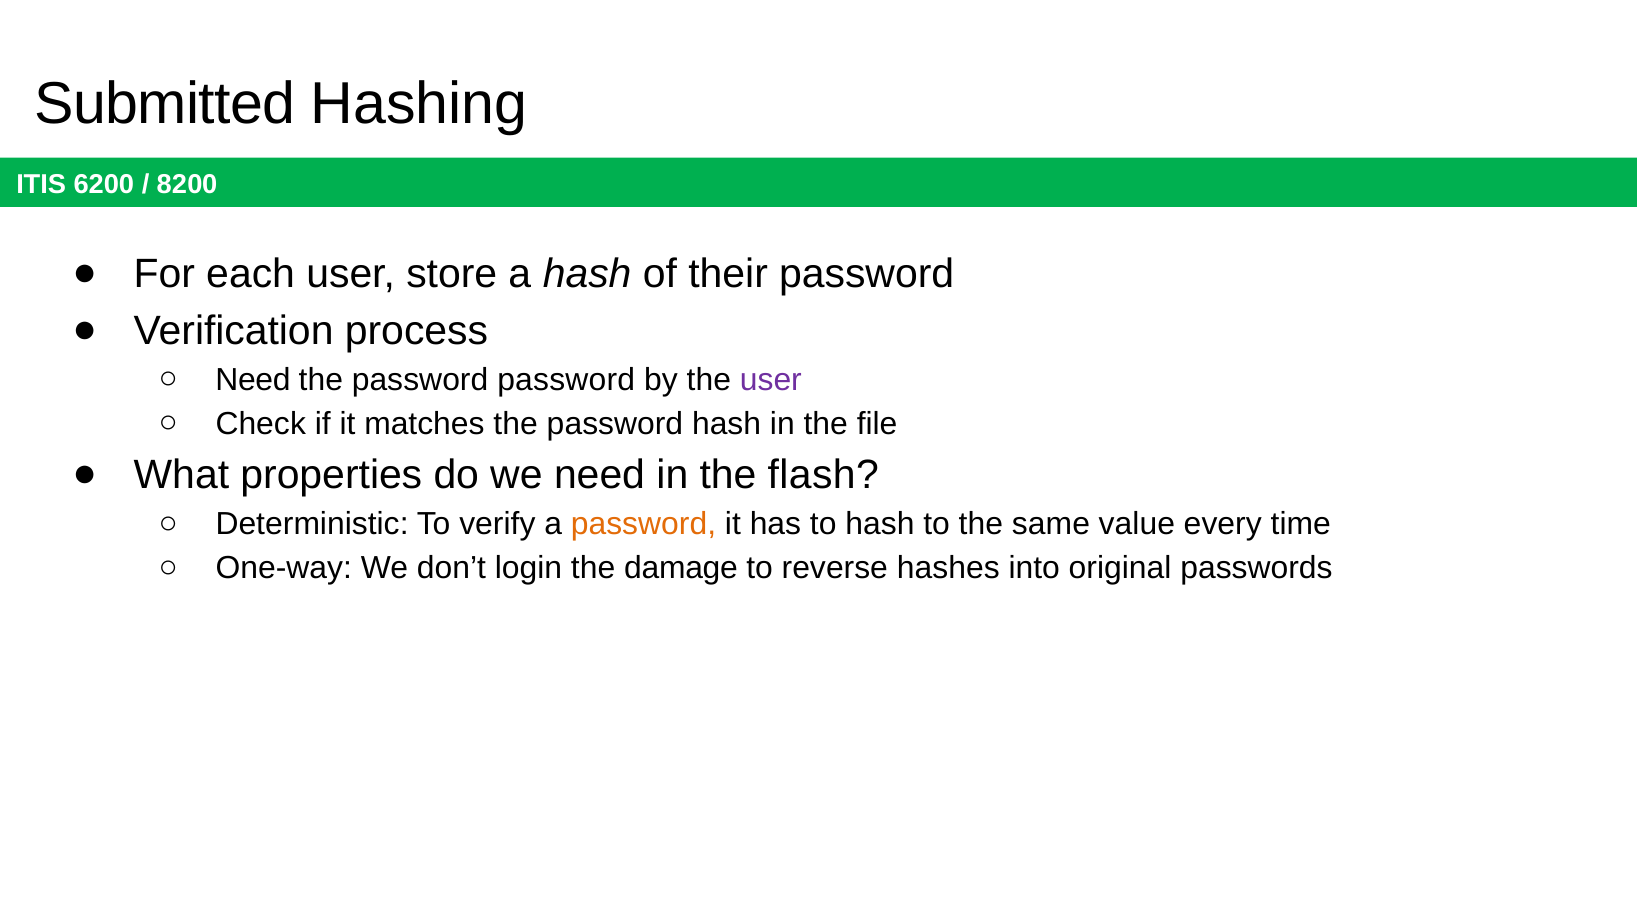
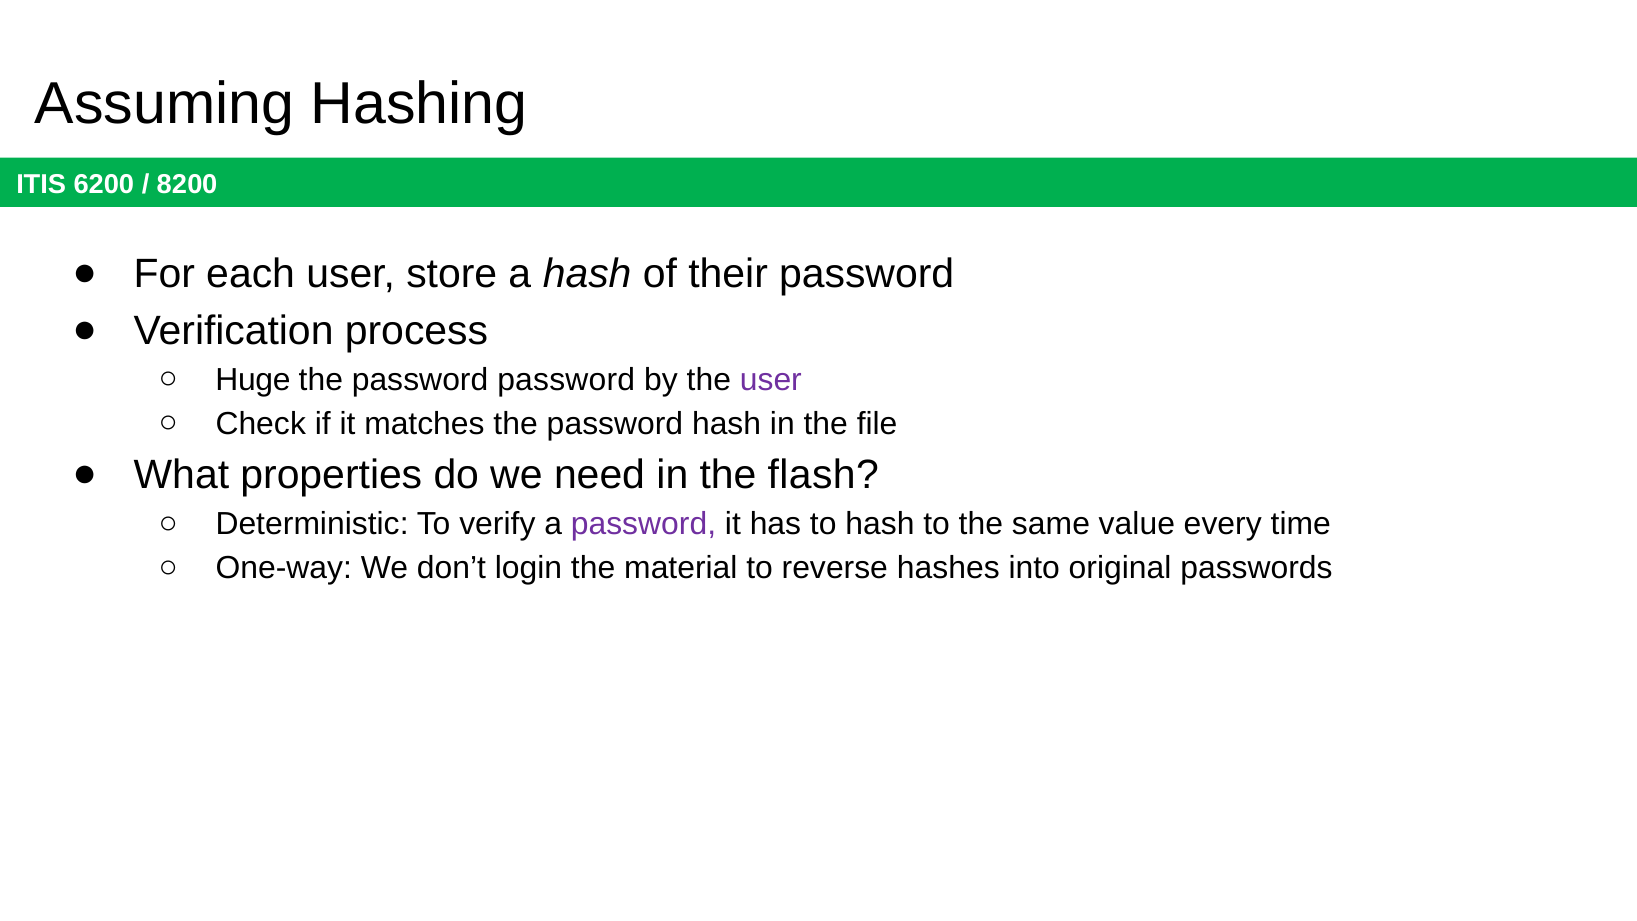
Submitted: Submitted -> Assuming
Need at (253, 380): Need -> Huge
password at (643, 524) colour: orange -> purple
damage: damage -> material
